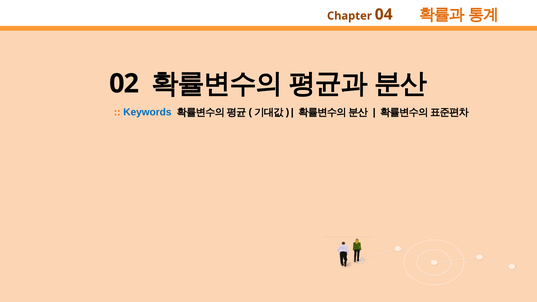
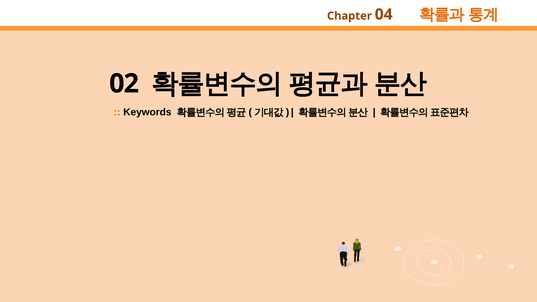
Keywords colour: blue -> black
